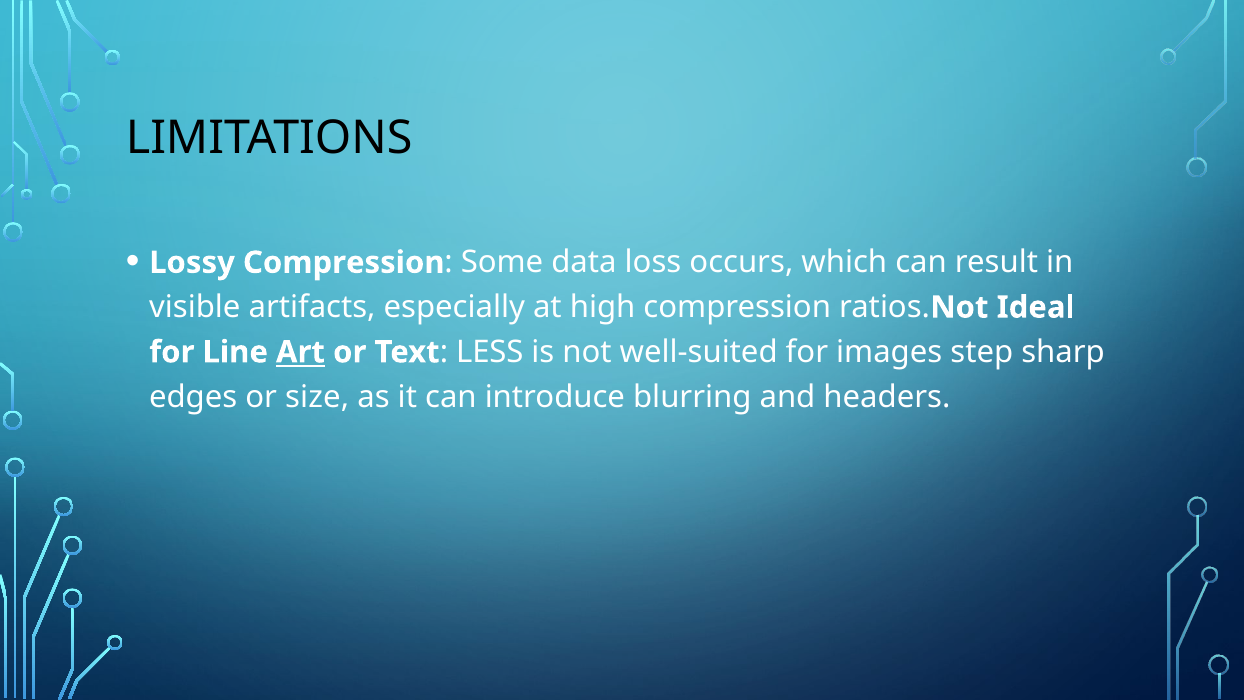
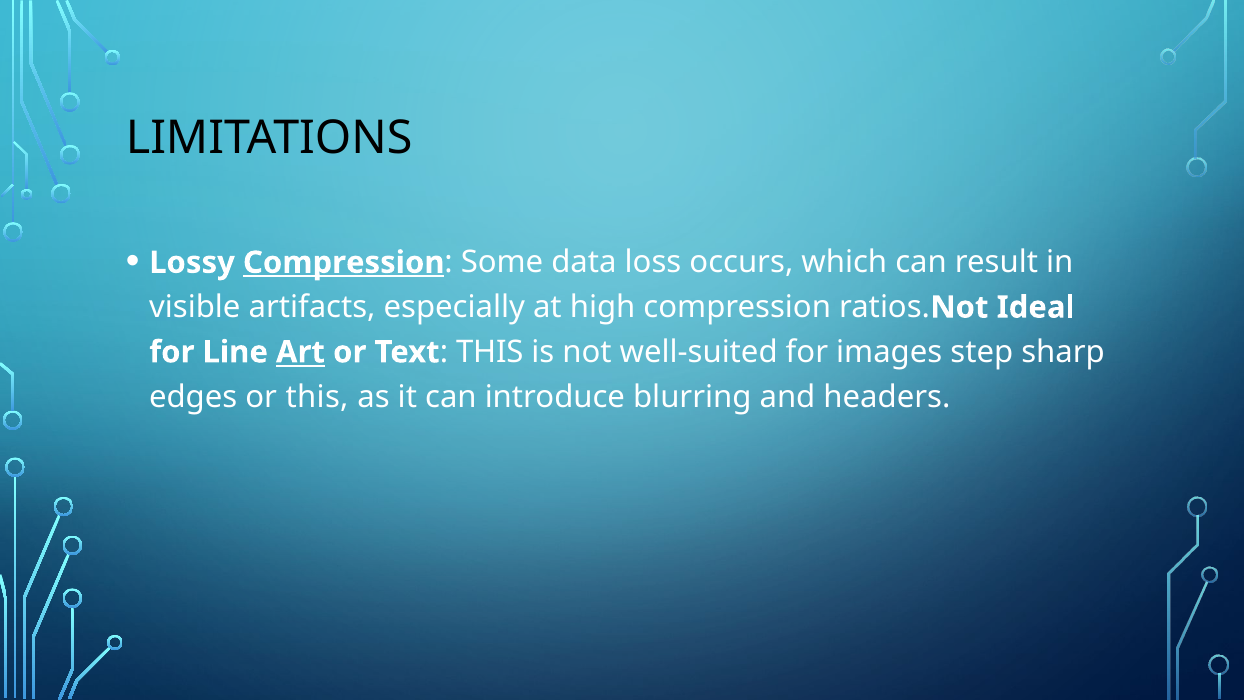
Compression at (344, 263) underline: none -> present
LESS at (490, 352): LESS -> THIS
or size: size -> this
